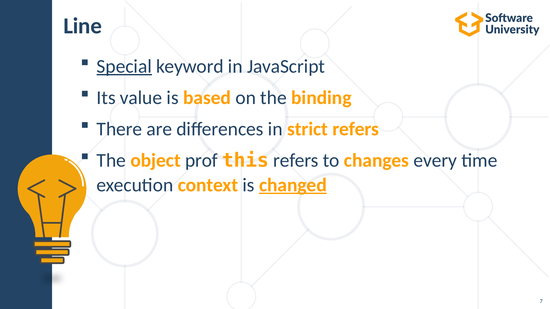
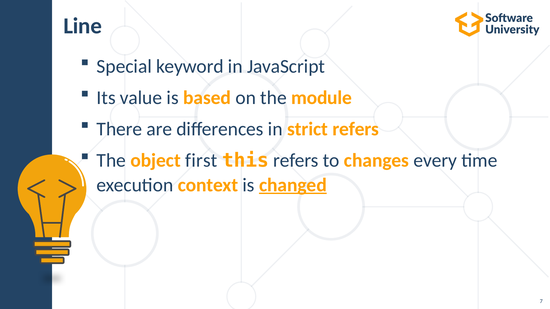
Special underline: present -> none
binding: binding -> module
prof: prof -> first
